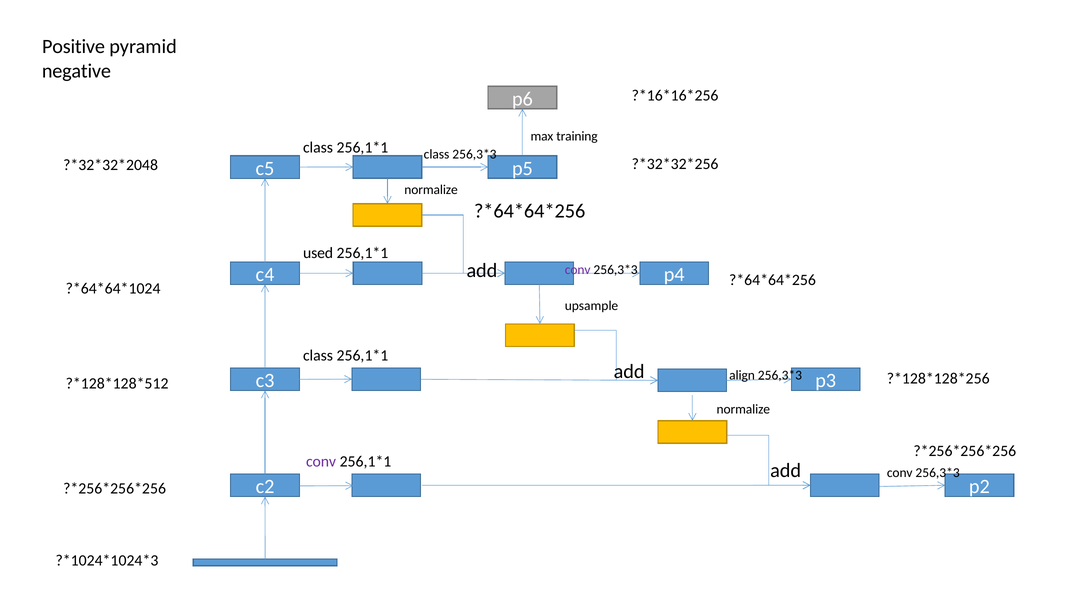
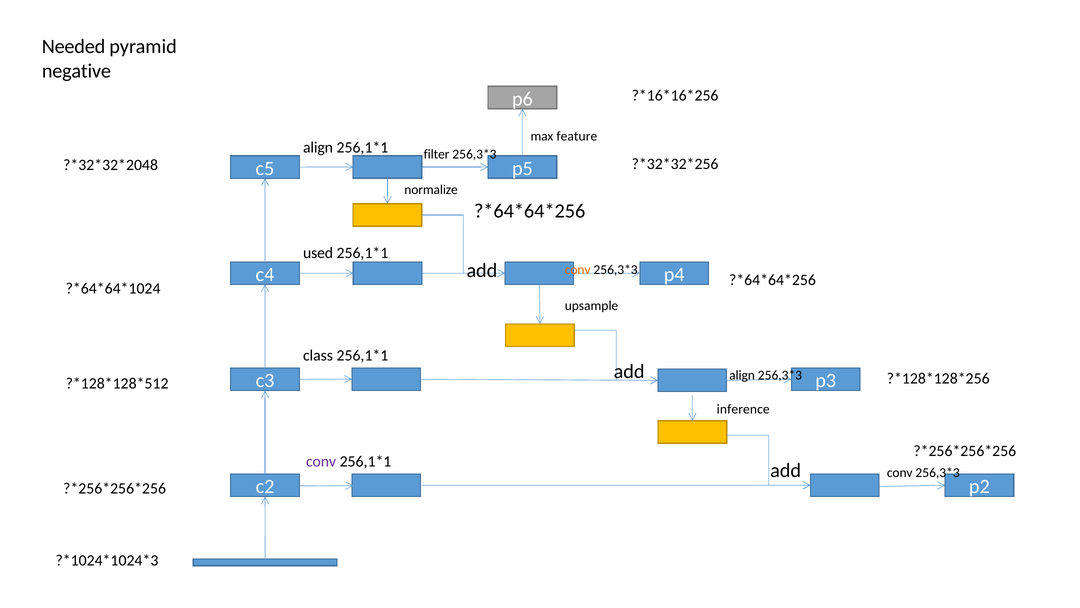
Positive: Positive -> Needed
training: training -> feature
class at (318, 148): class -> align
class at (437, 154): class -> filter
conv at (578, 270) colour: purple -> orange
normalize at (743, 409): normalize -> inference
